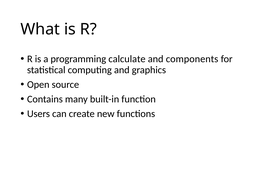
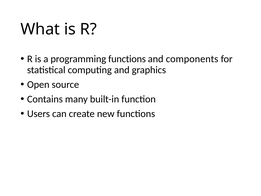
programming calculate: calculate -> functions
